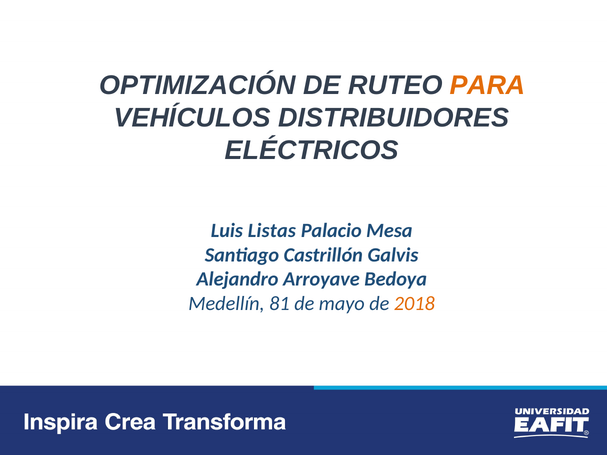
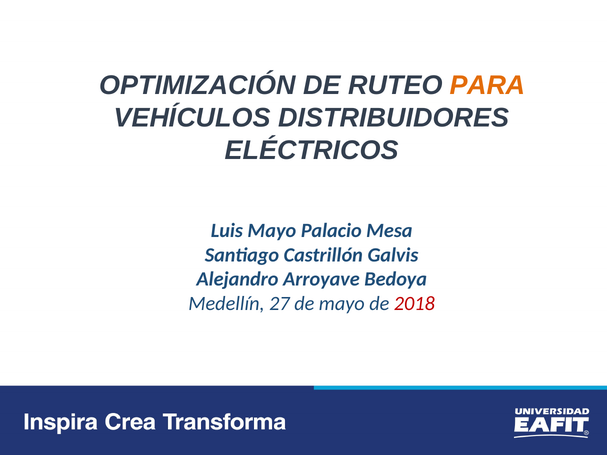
Luis Listas: Listas -> Mayo
81: 81 -> 27
2018 colour: orange -> red
